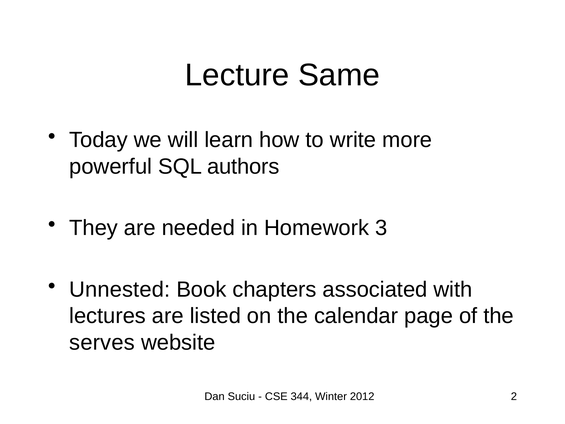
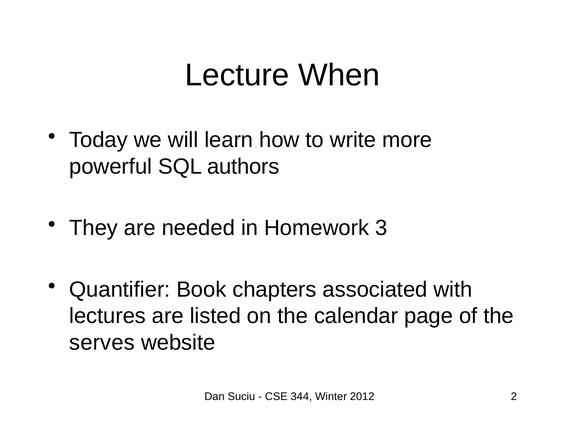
Same: Same -> When
Unnested: Unnested -> Quantifier
